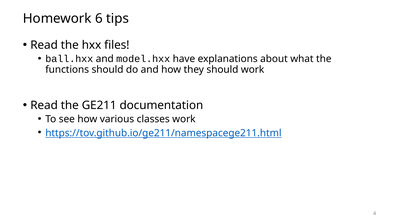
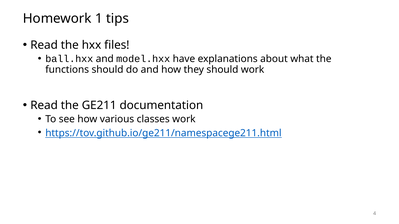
6: 6 -> 1
